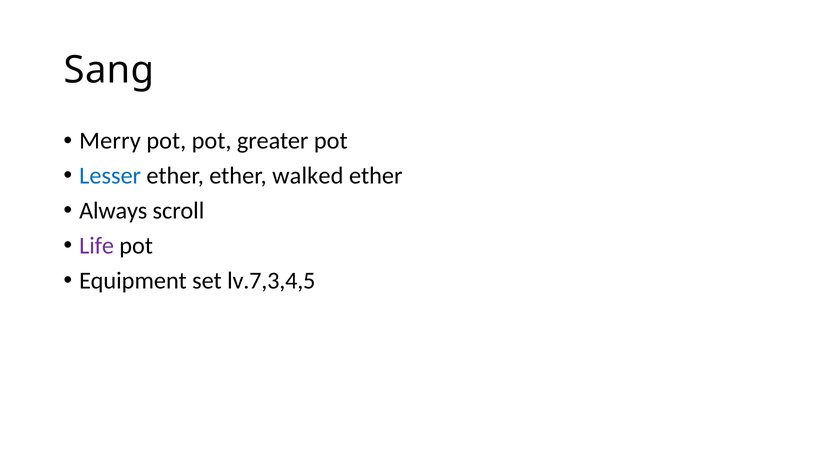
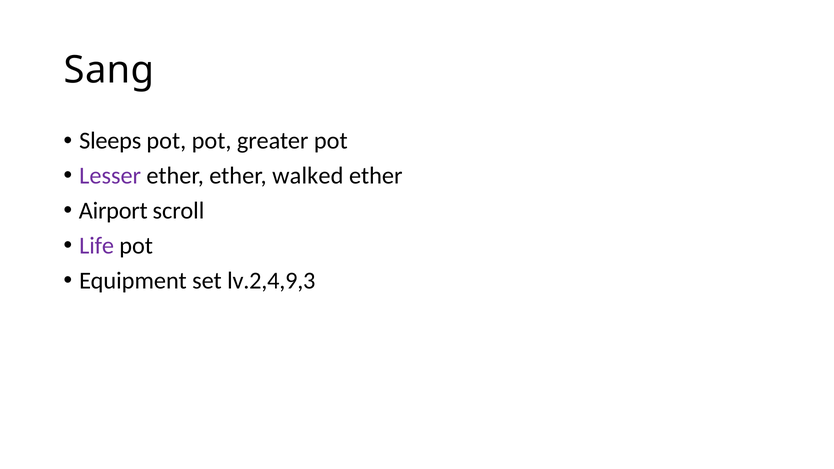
Merry: Merry -> Sleeps
Lesser colour: blue -> purple
Always: Always -> Airport
lv.7,3,4,5: lv.7,3,4,5 -> lv.2,4,9,3
